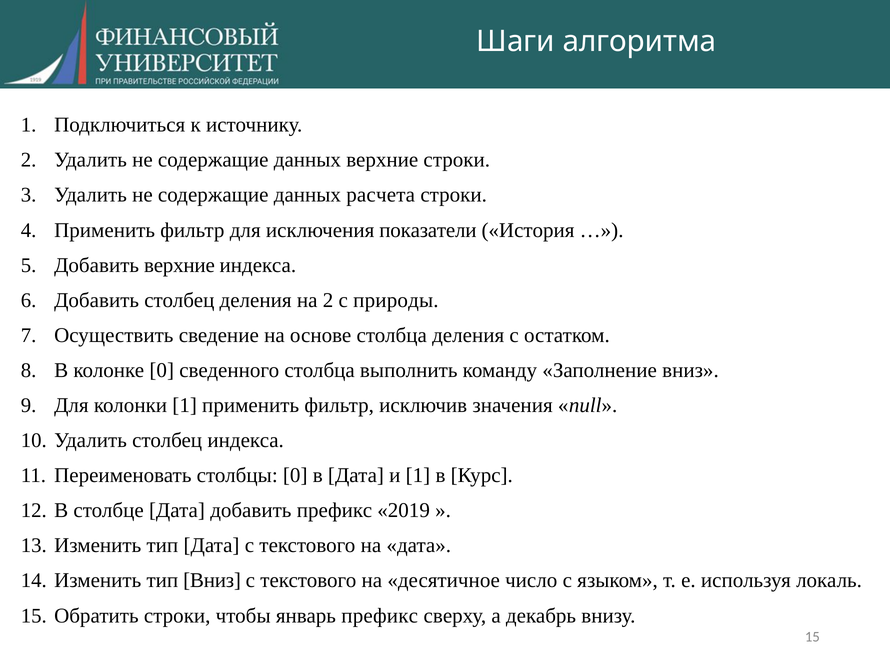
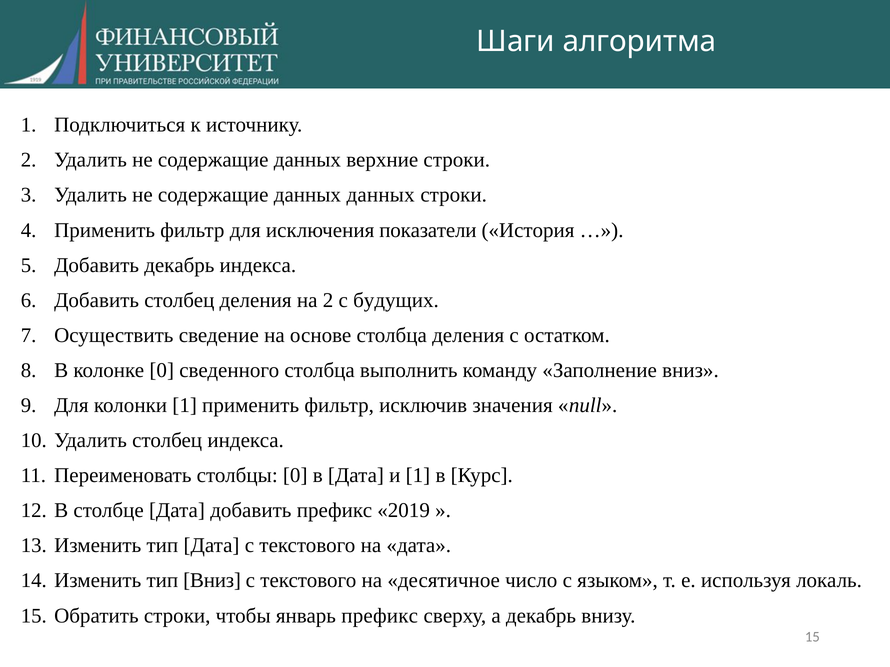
данных расчета: расчета -> данных
Добавить верхние: верхние -> декабрь
природы: природы -> будущих
